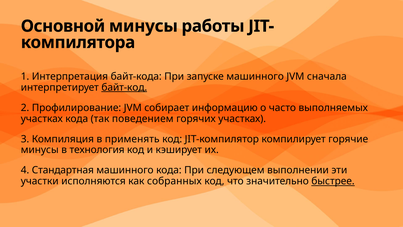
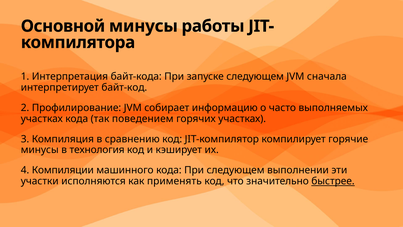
запуске машинного: машинного -> следующем
байт-код underline: present -> none
применять: применять -> сравнению
Стандартная: Стандартная -> Компиляции
собранных: собранных -> применять
